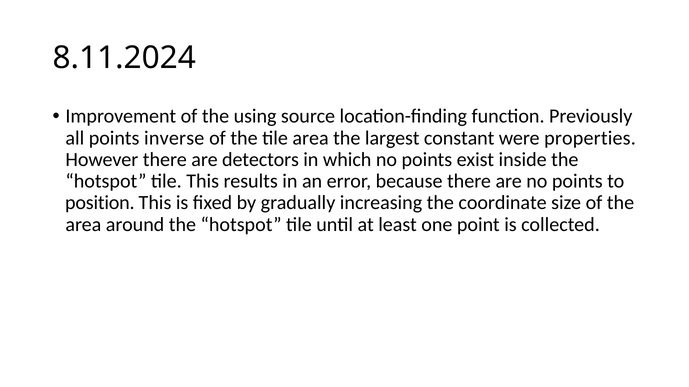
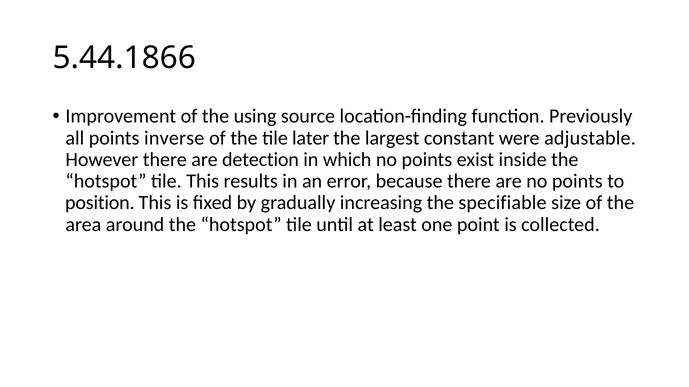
8.11.2024: 8.11.2024 -> 5.44.1866
tile area: area -> later
properties: properties -> adjustable
detectors: detectors -> detection
coordinate: coordinate -> specifiable
